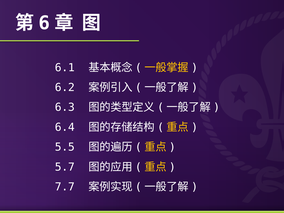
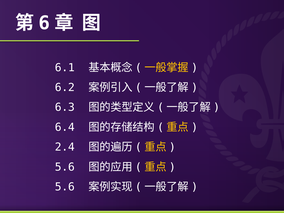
5.5: 5.5 -> 2.4
5.7 at (65, 167): 5.7 -> 5.6
7.7 at (65, 187): 7.7 -> 5.6
